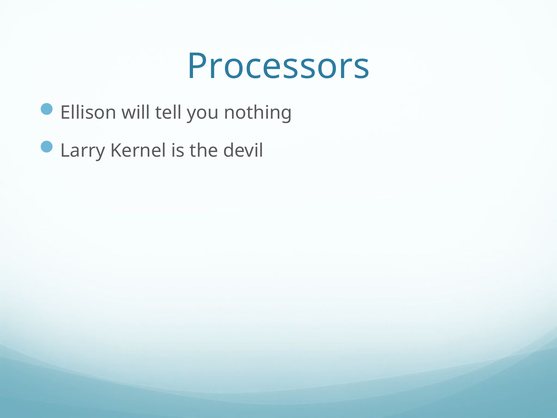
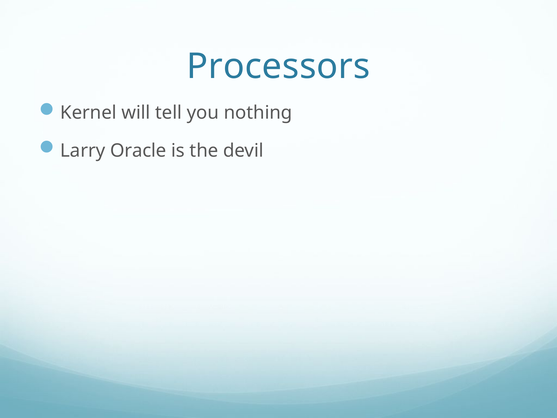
Ellison: Ellison -> Kernel
Kernel: Kernel -> Oracle
